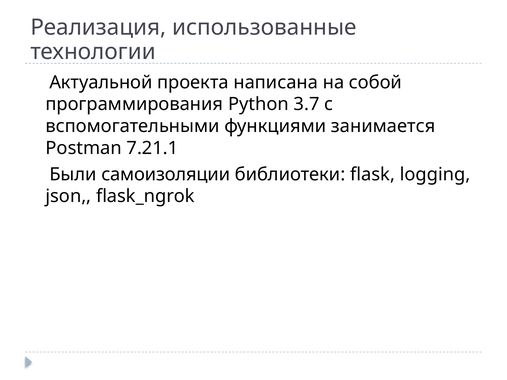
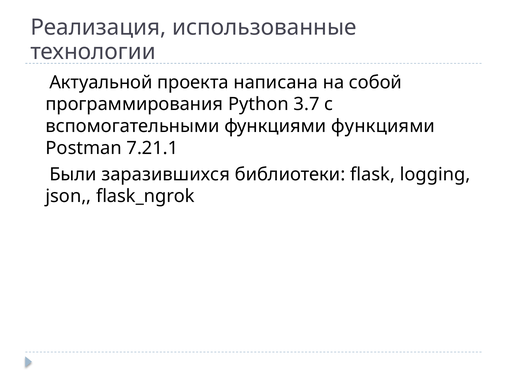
функциями занимается: занимается -> функциями
самоизоляции: самоизоляции -> заразившихся
